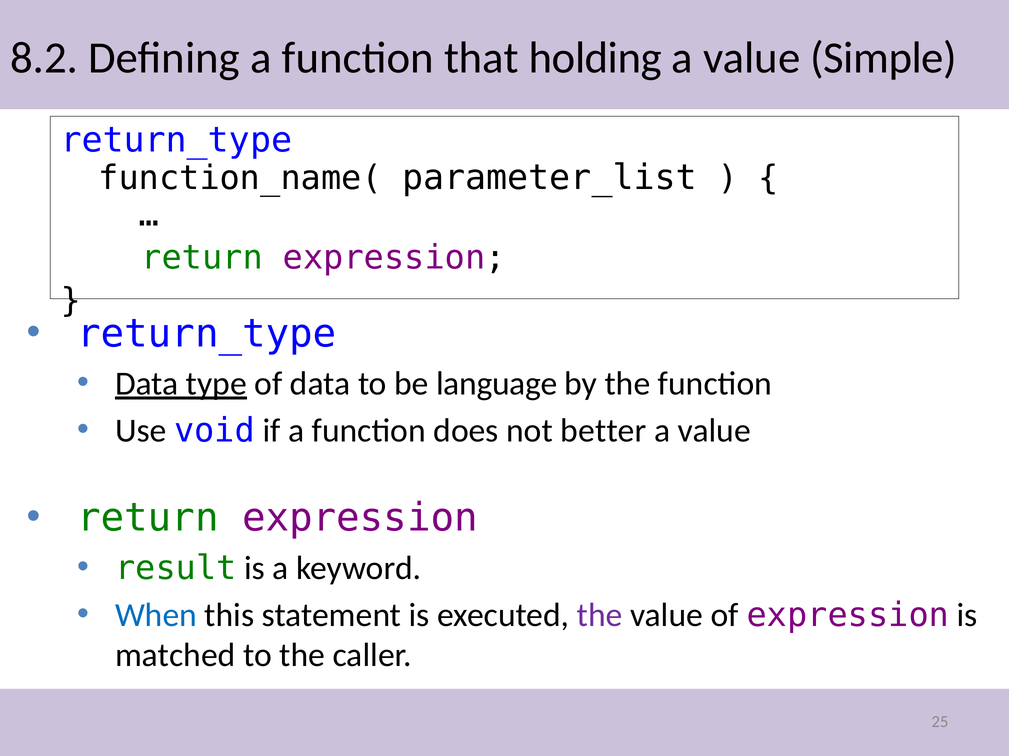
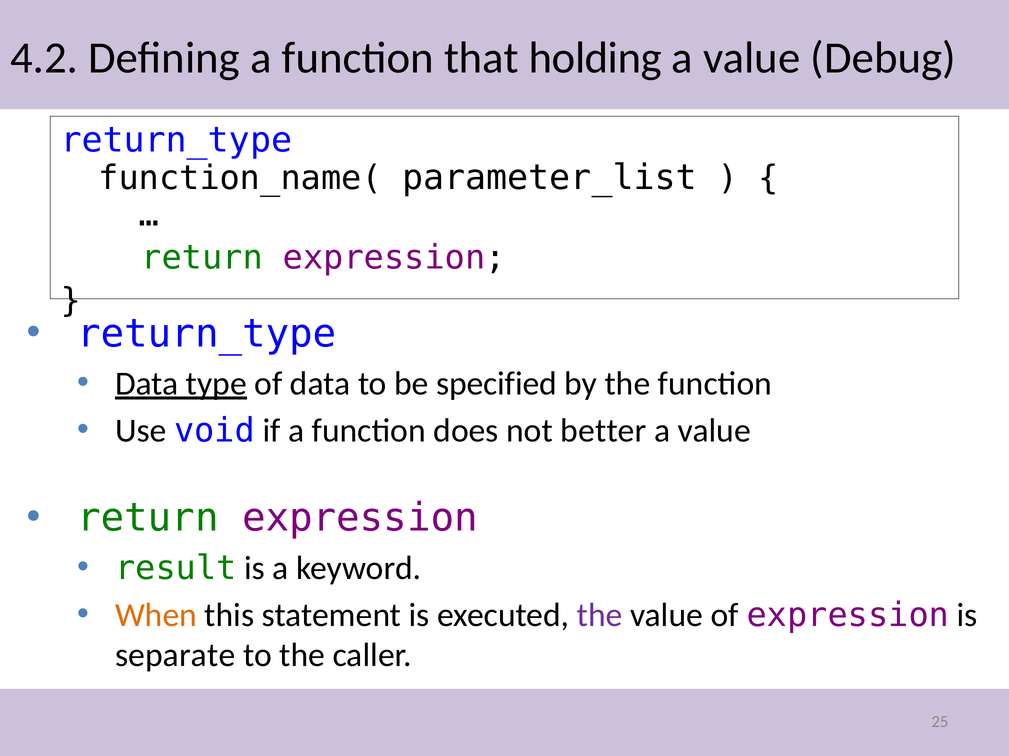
8.2: 8.2 -> 4.2
Simple: Simple -> Debug
language: language -> specified
When colour: blue -> orange
matched: matched -> separate
